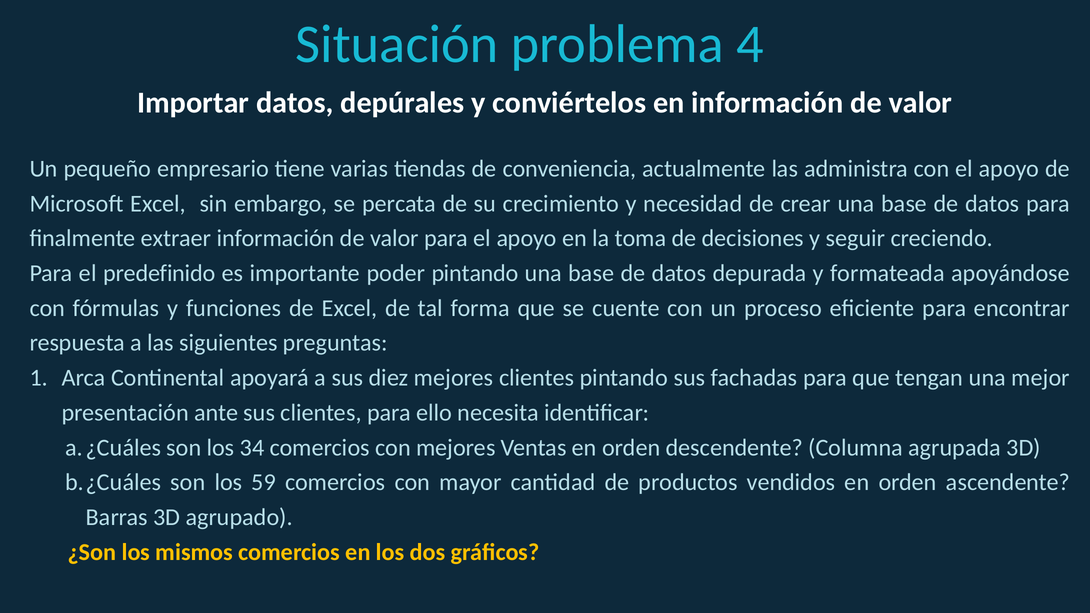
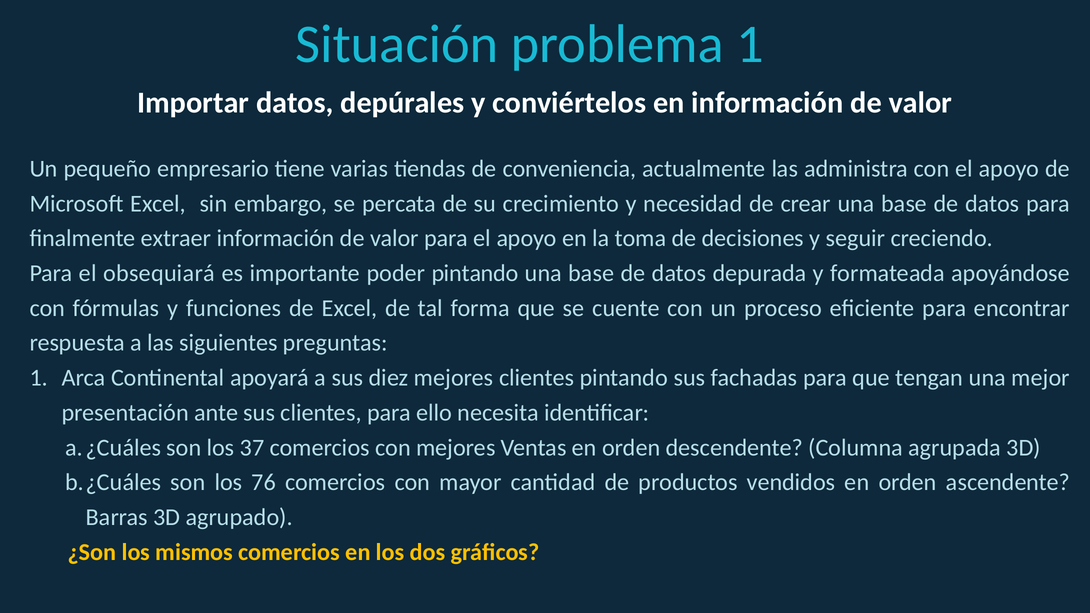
problema 4: 4 -> 1
predefinido: predefinido -> obsequiará
34: 34 -> 37
59: 59 -> 76
